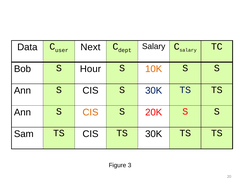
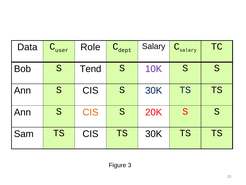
Next: Next -> Role
Hour: Hour -> Tend
10K colour: orange -> purple
